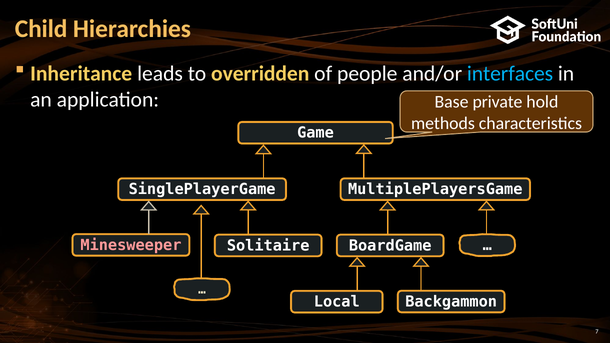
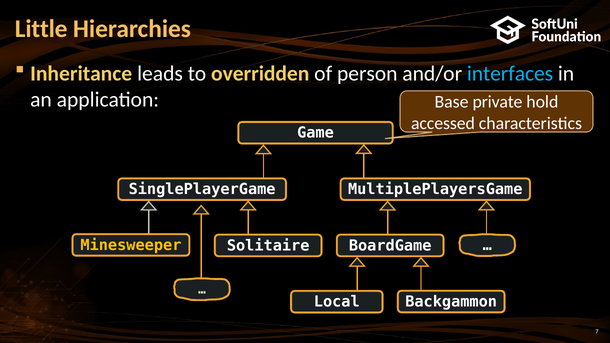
Child: Child -> Little
people: people -> person
methods: methods -> accessed
Minesweeper colour: pink -> yellow
